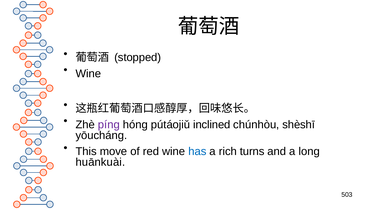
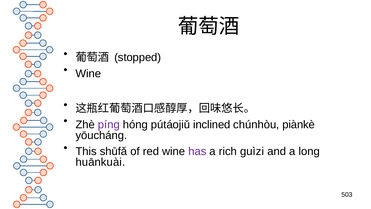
shèshī: shèshī -> piànkè
move: move -> shūfǎ
has colour: blue -> purple
turns: turns -> guìzi
